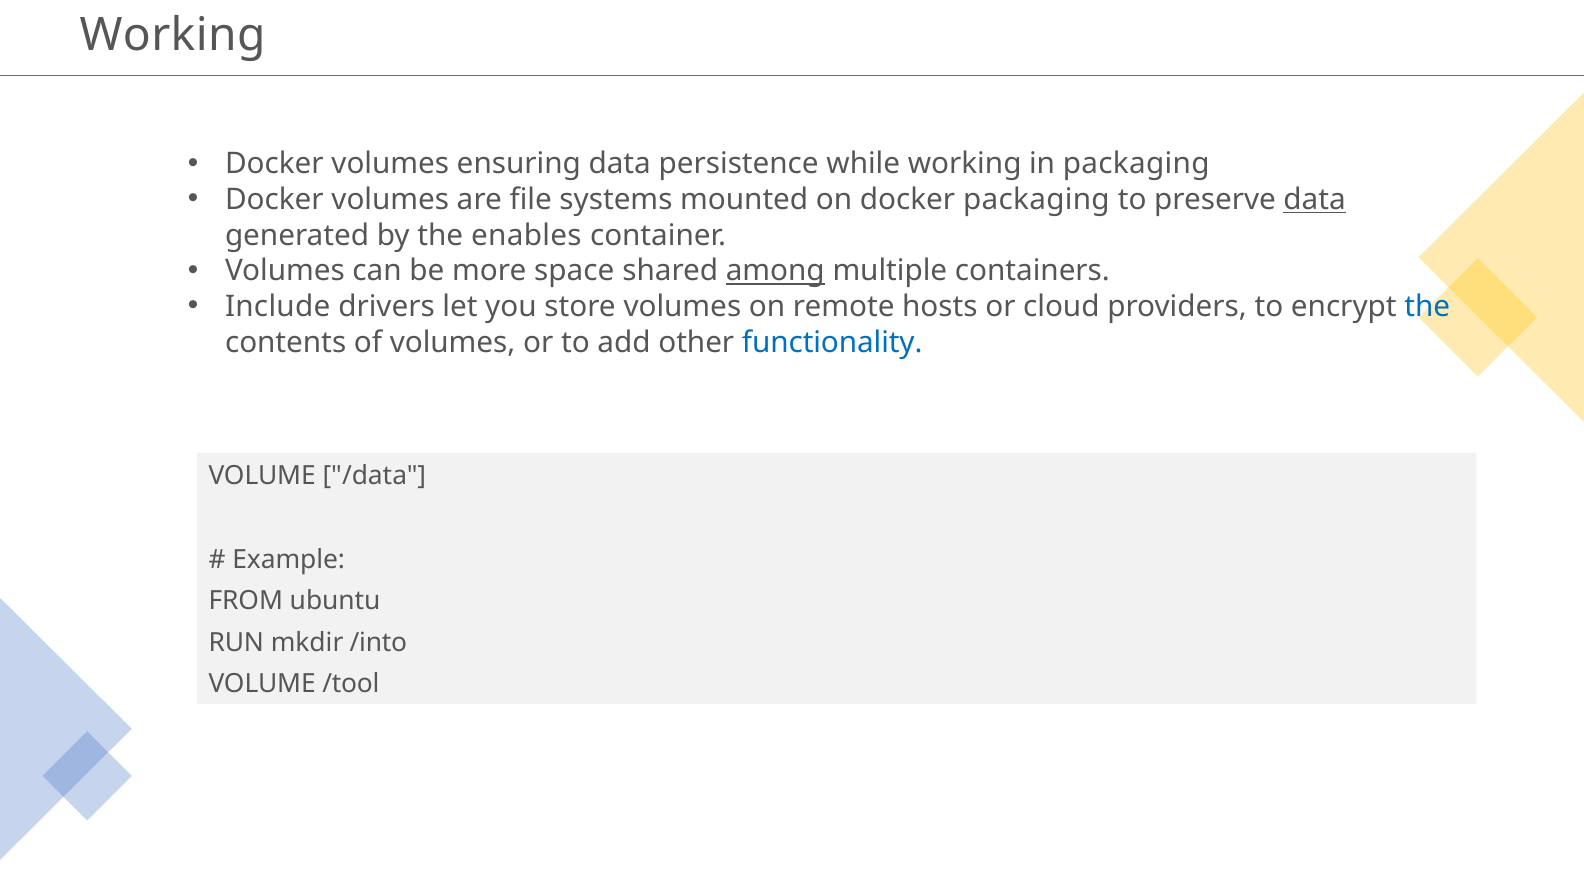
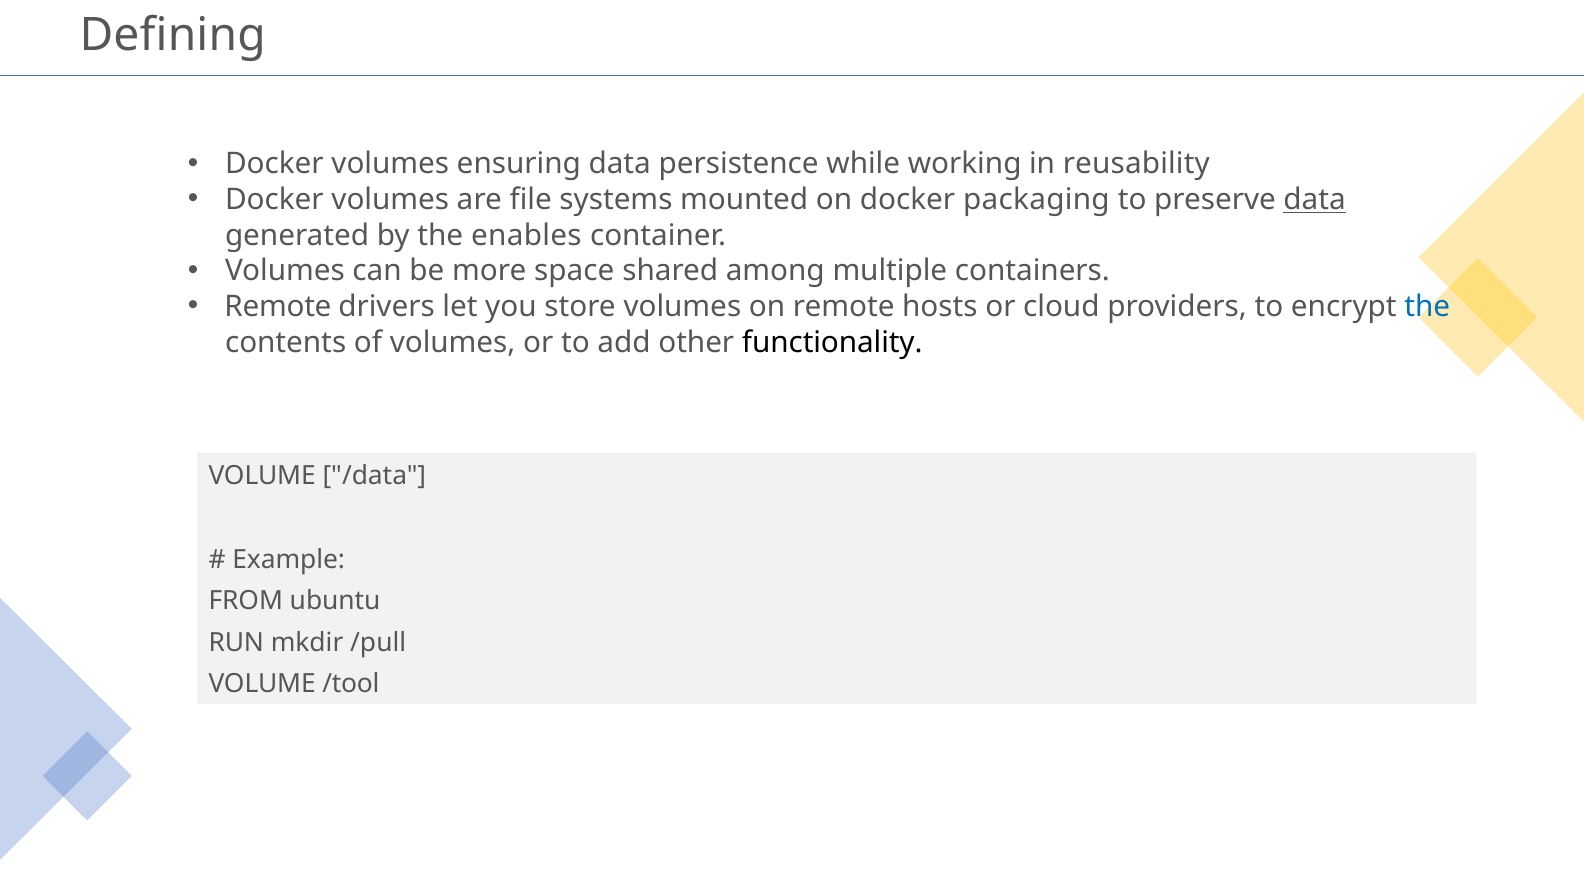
Working at (173, 35): Working -> Defining
in packaging: packaging -> reusability
among underline: present -> none
Include at (278, 307): Include -> Remote
functionality colour: blue -> black
/into: /into -> /pull
